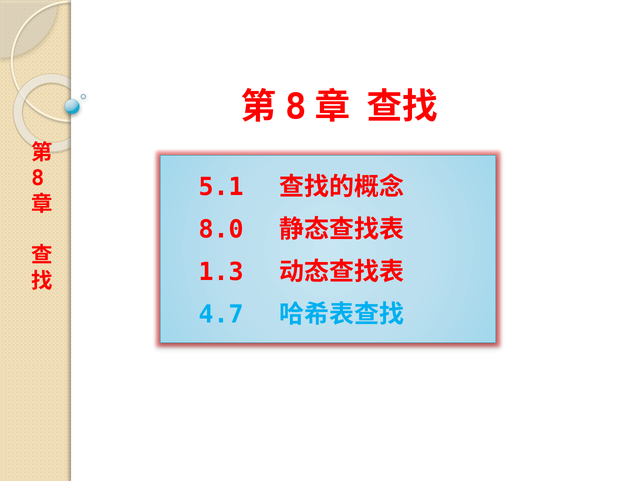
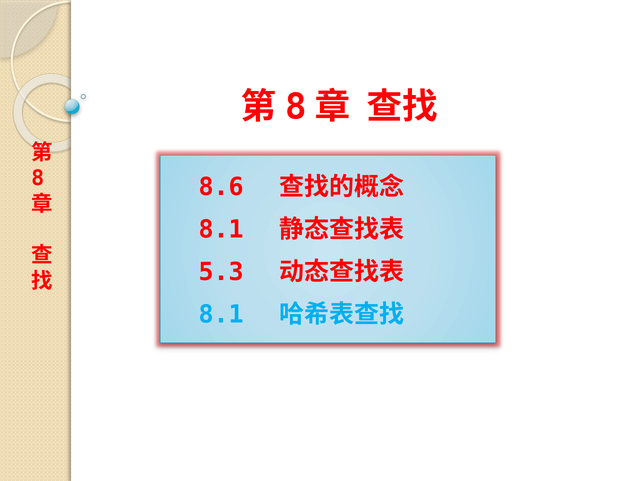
5.1: 5.1 -> 8.6
8.0 at (221, 229): 8.0 -> 8.1
1.3: 1.3 -> 5.3
4.7 at (221, 314): 4.7 -> 8.1
